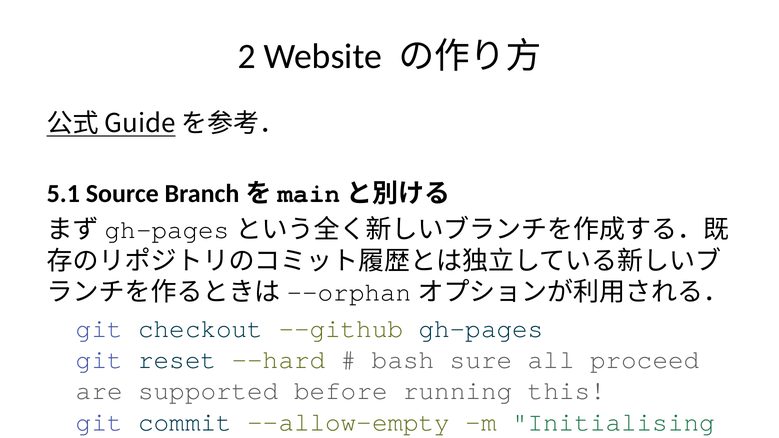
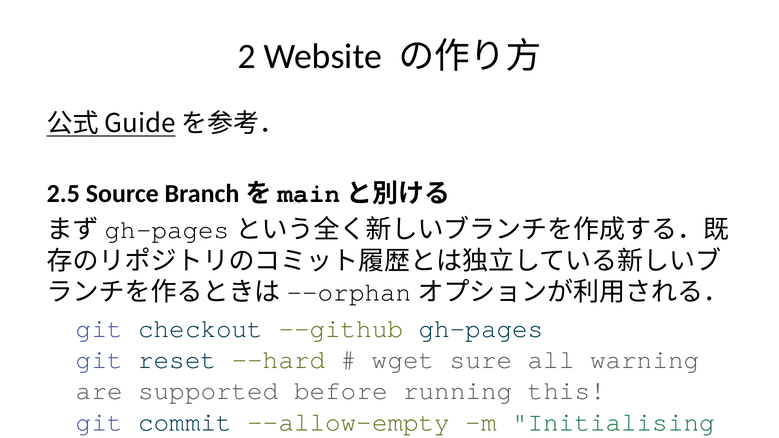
5.1: 5.1 -> 2.5
bash: bash -> wget
proceed: proceed -> warning
